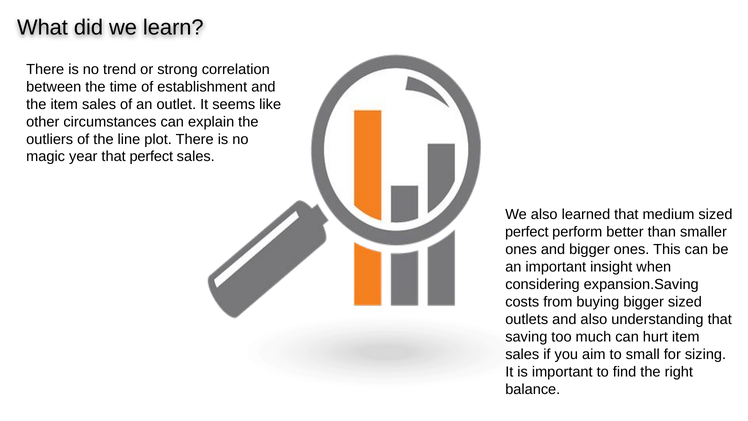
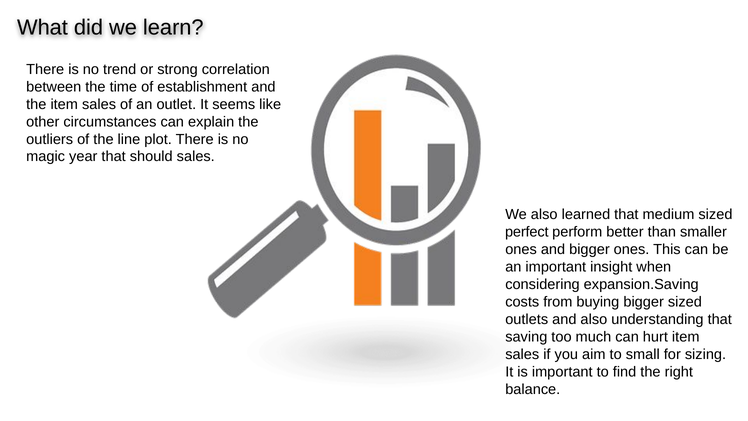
that perfect: perfect -> should
